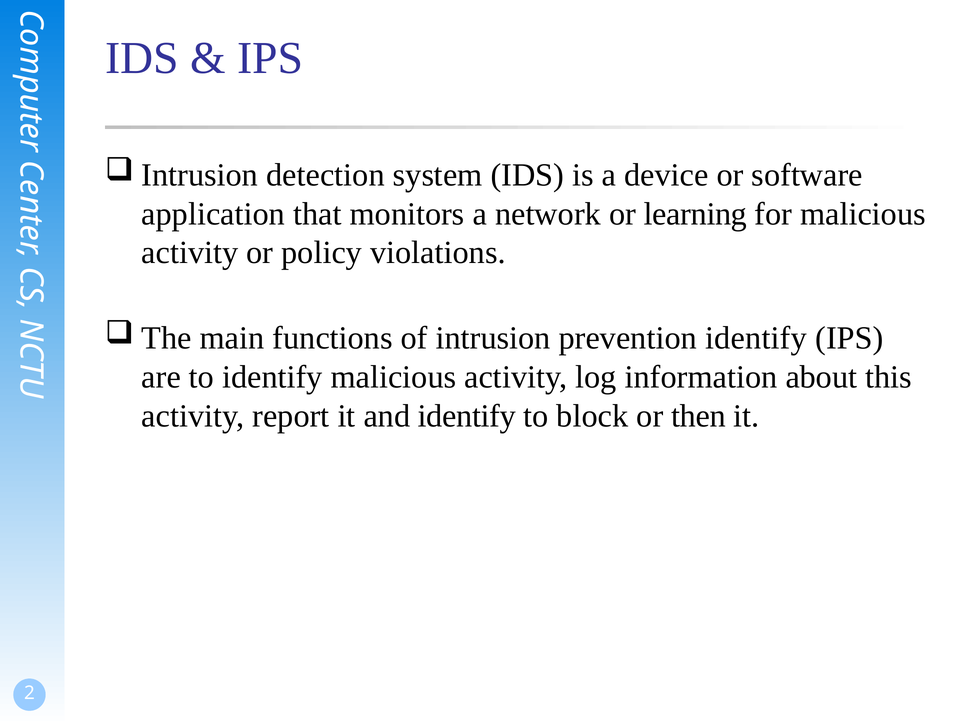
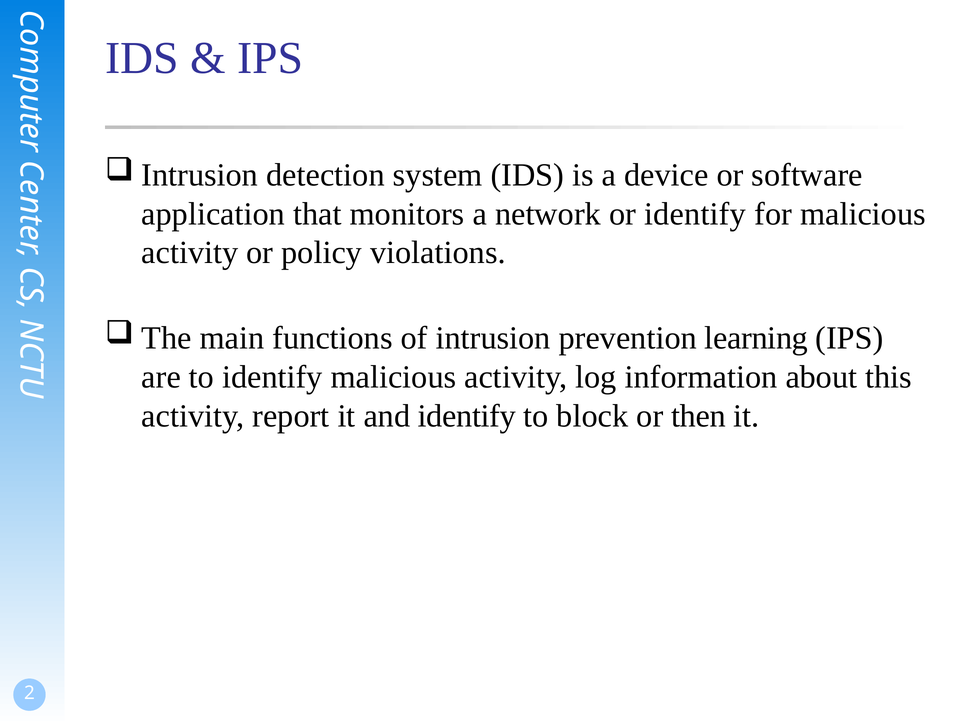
or learning: learning -> identify
prevention identify: identify -> learning
